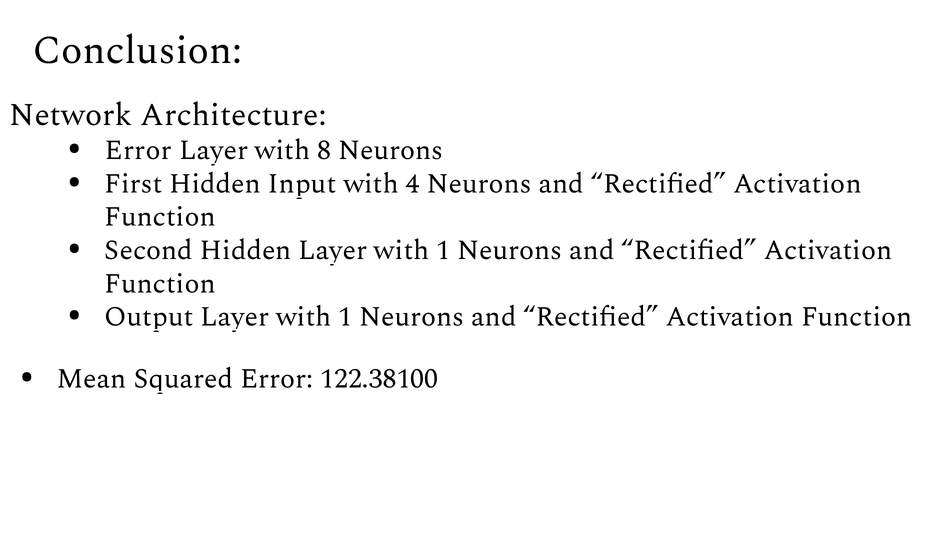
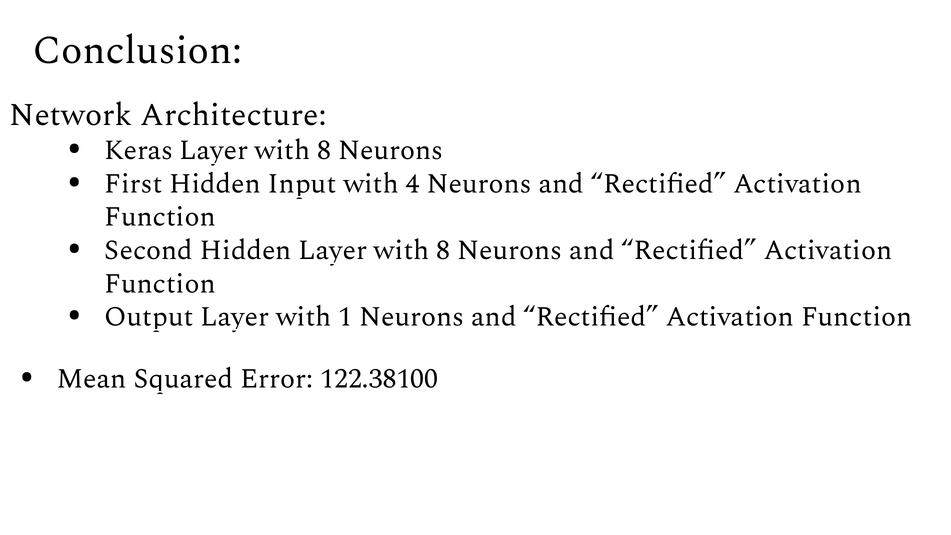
Error at (138, 150): Error -> Keras
Hidden Layer with 1: 1 -> 8
